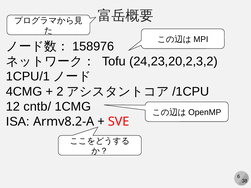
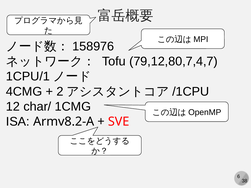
24,23,20,2,3,2: 24,23,20,2,3,2 -> 79,12,80,7,4,7
cntb/: cntb/ -> char/
